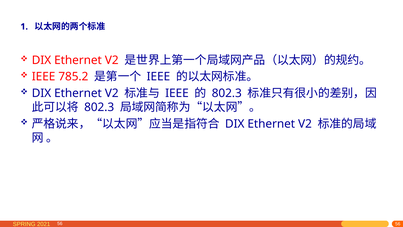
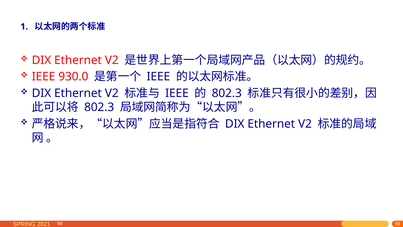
785.2: 785.2 -> 930.0
